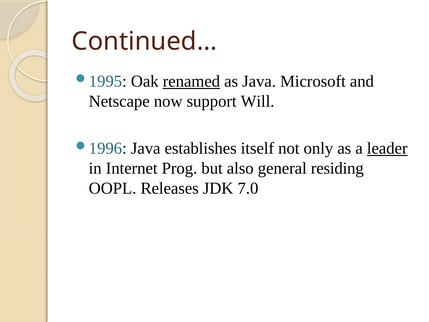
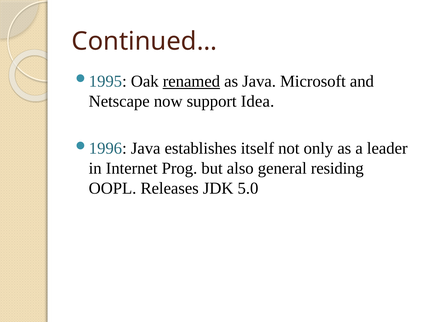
Will: Will -> Idea
leader underline: present -> none
7.0: 7.0 -> 5.0
